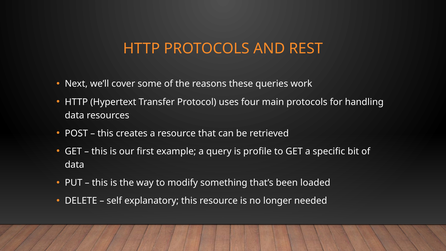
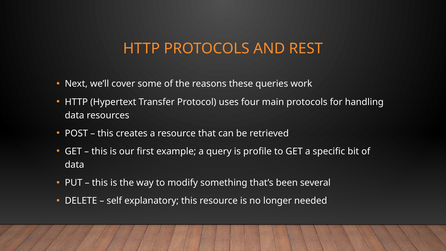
loaded: loaded -> several
